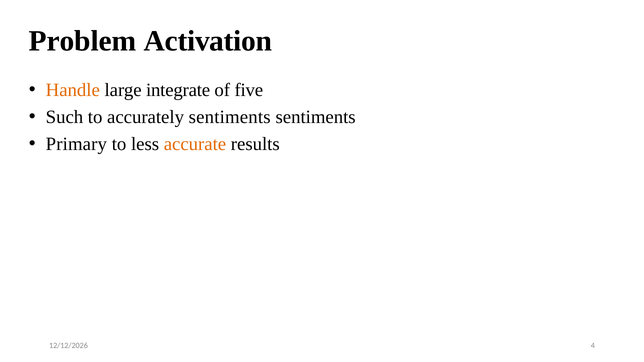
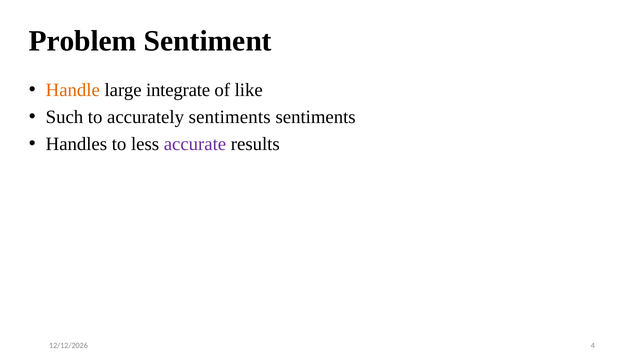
Activation: Activation -> Sentiment
five: five -> like
Primary: Primary -> Handles
accurate colour: orange -> purple
